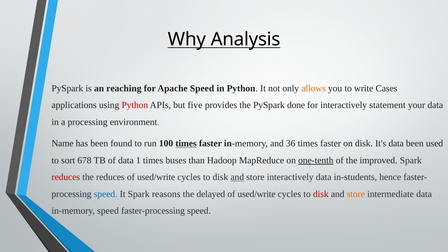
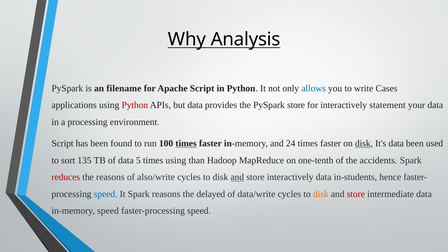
reaching: reaching -> filename
Apache Speed: Speed -> Script
allows colour: orange -> blue
but five: five -> data
PySpark done: done -> store
Name at (63, 143): Name -> Script
36: 36 -> 24
disk at (364, 143) underline: none -> present
678: 678 -> 135
1: 1 -> 5
times buses: buses -> using
one-tenth underline: present -> none
improved: improved -> accidents
the reduces: reduces -> reasons
used/write at (156, 177): used/write -> also/write
used/write at (257, 194): used/write -> data/write
disk at (321, 194) colour: red -> orange
store at (356, 194) colour: orange -> red
